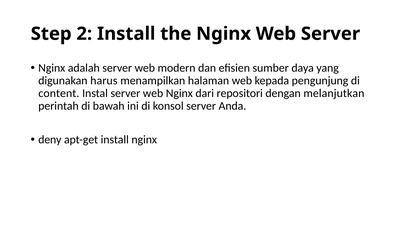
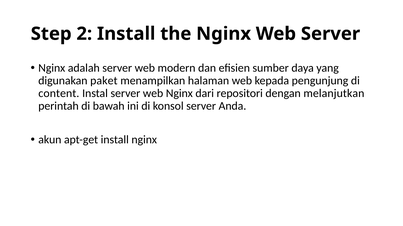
harus: harus -> paket
deny: deny -> akun
